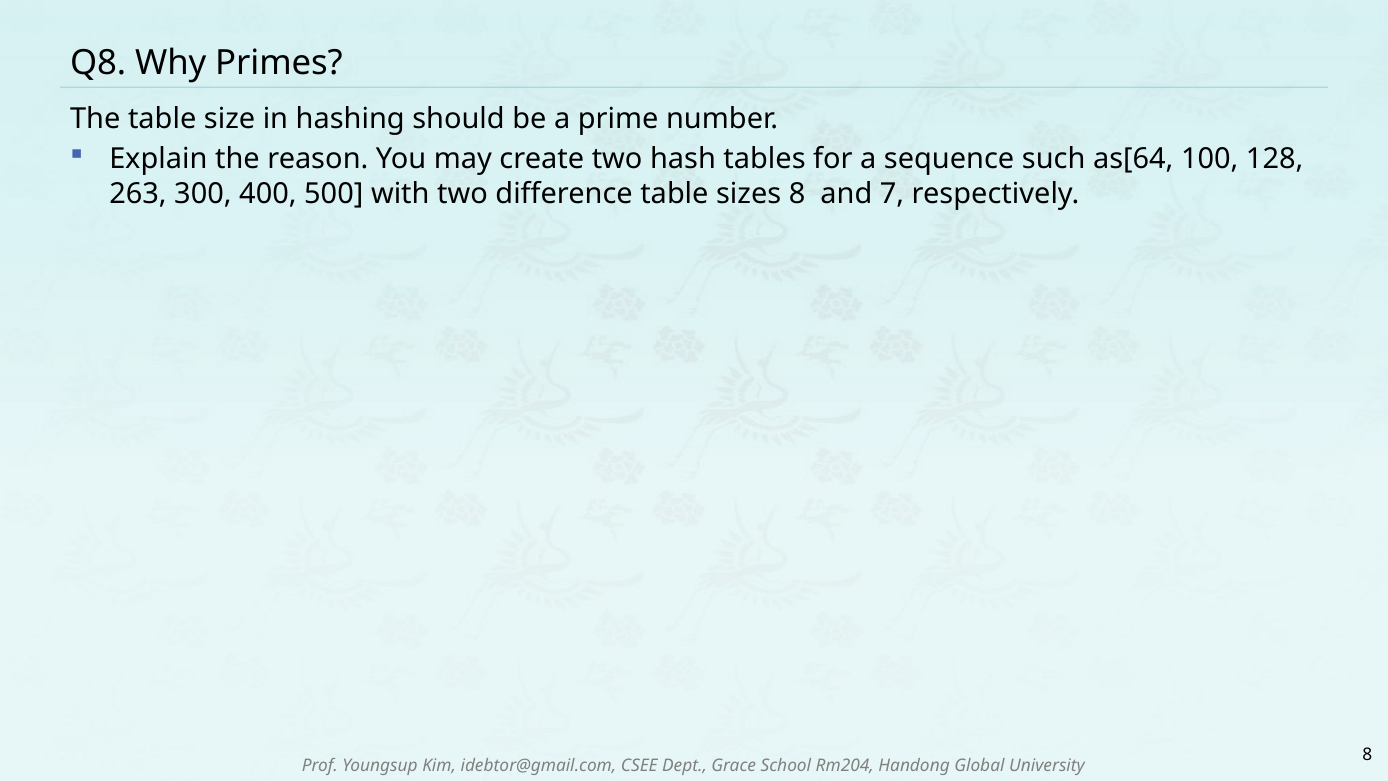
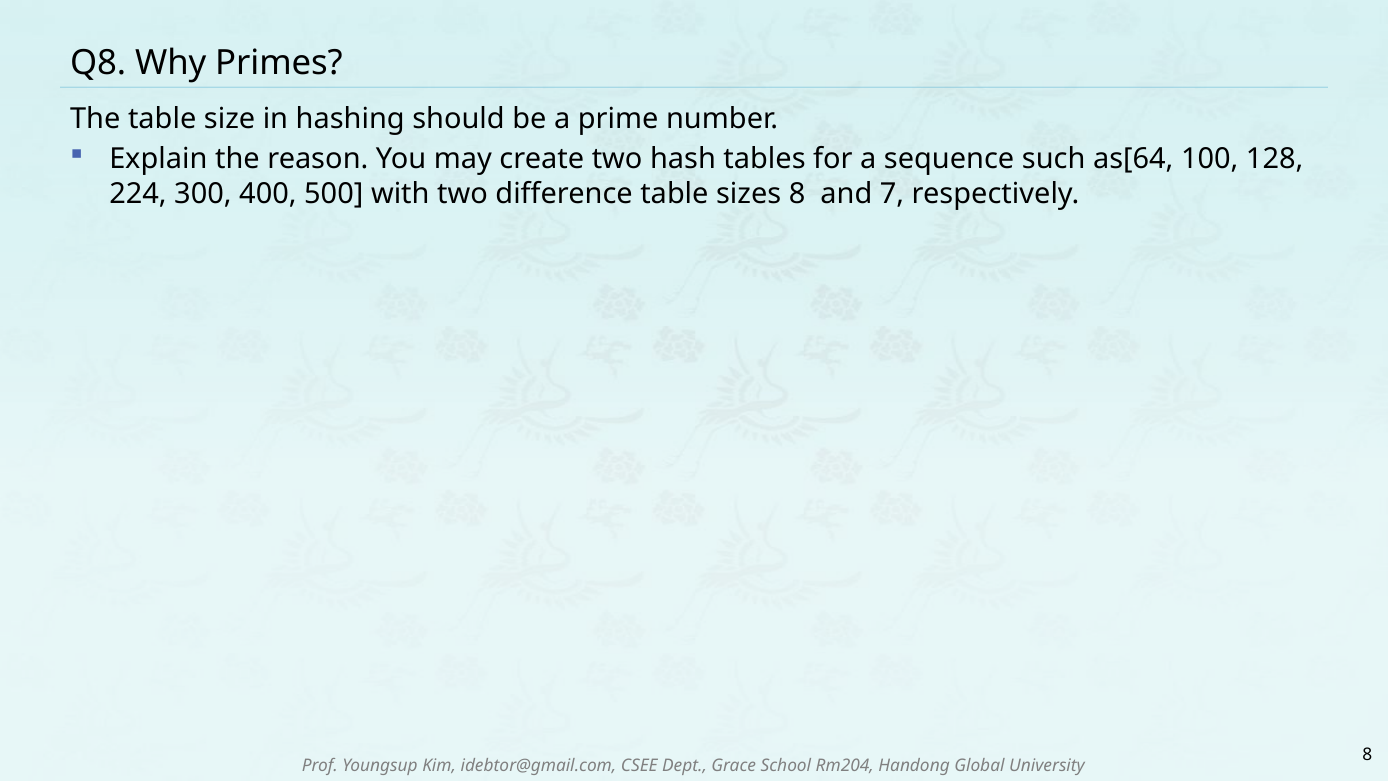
263: 263 -> 224
